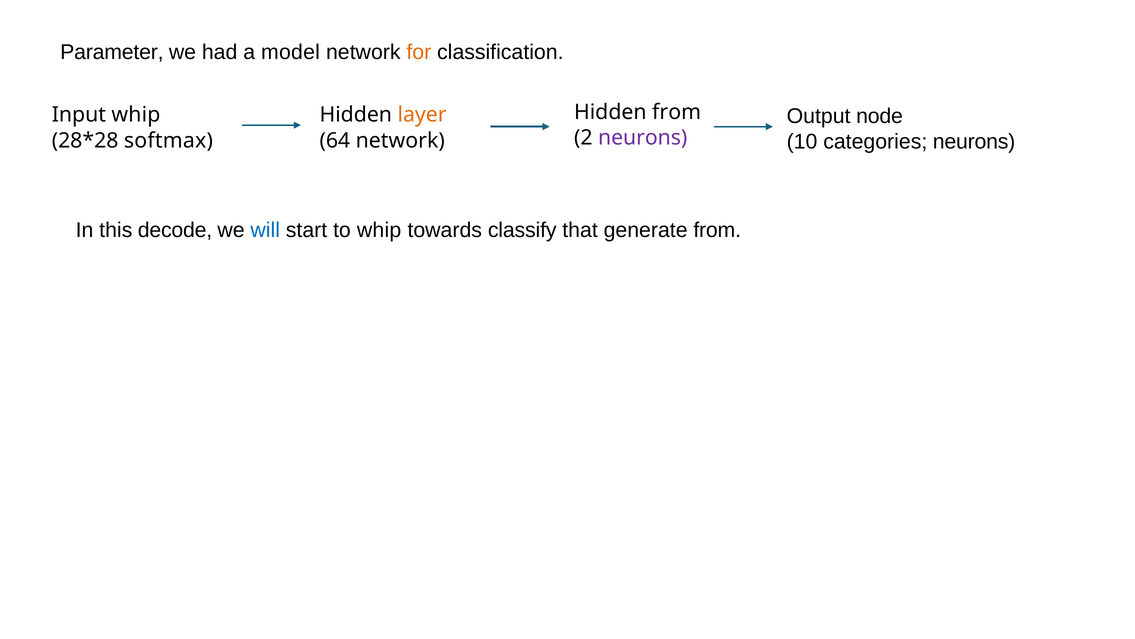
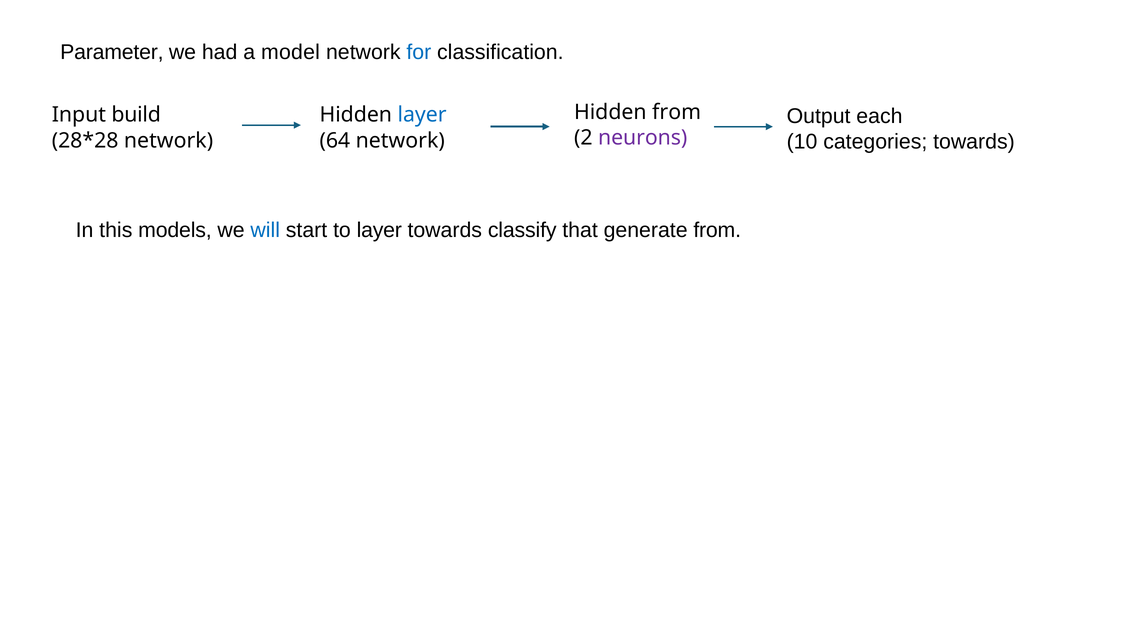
for colour: orange -> blue
node: node -> each
Input whip: whip -> build
layer at (422, 115) colour: orange -> blue
categories neurons: neurons -> towards
softmax at (168, 140): softmax -> network
decode: decode -> models
to whip: whip -> layer
